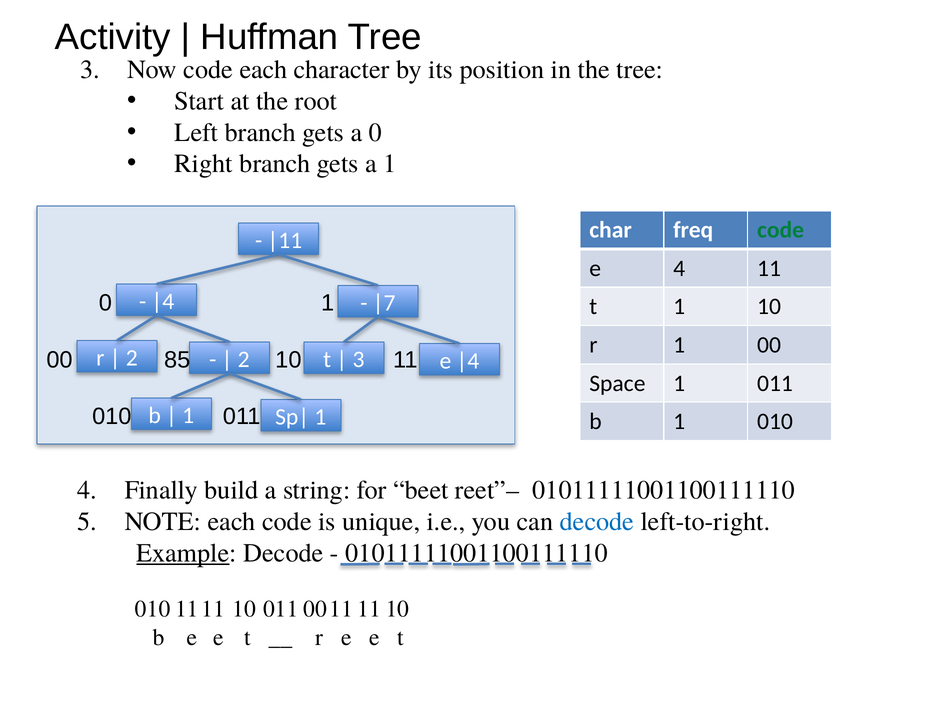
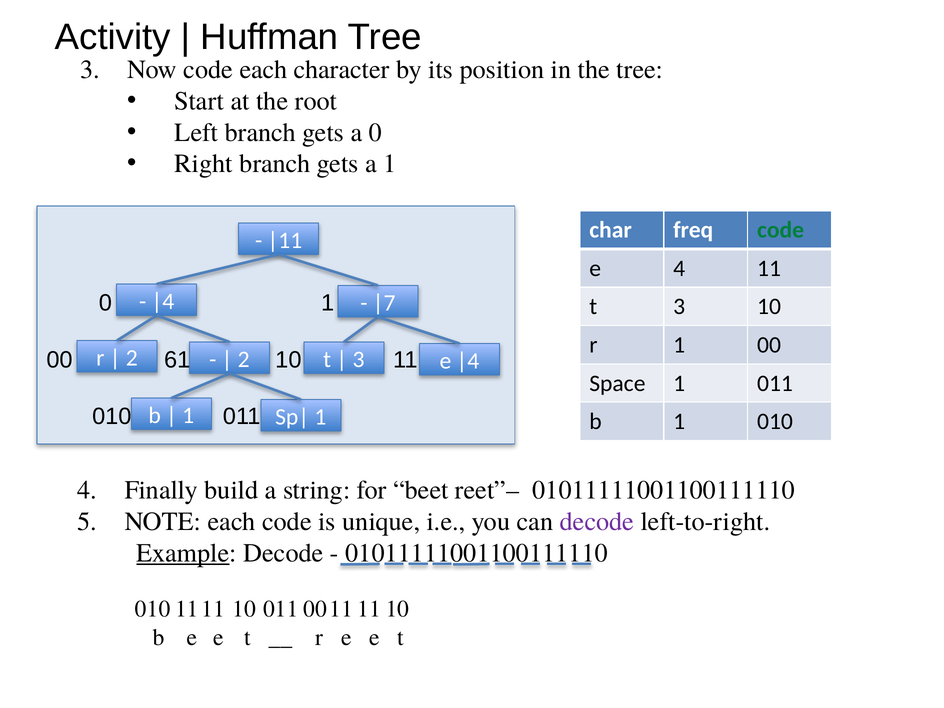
t 1: 1 -> 3
85: 85 -> 61
decode at (597, 522) colour: blue -> purple
